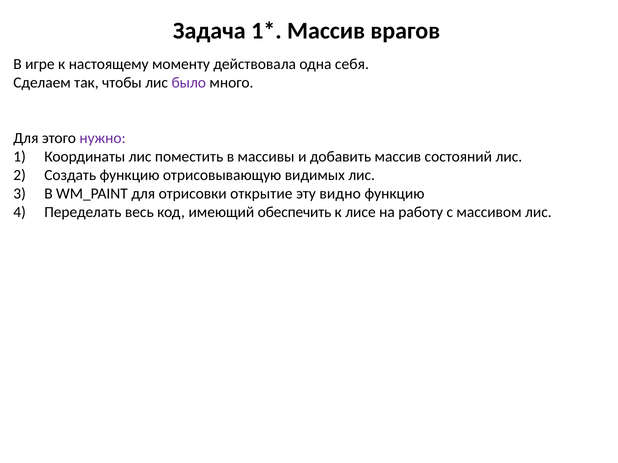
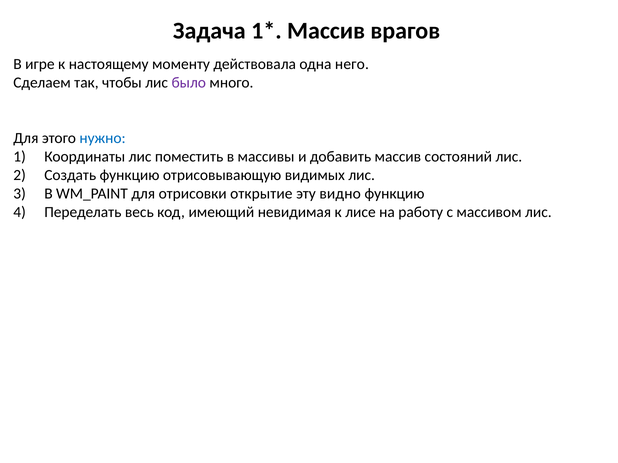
себя: себя -> него
нужно colour: purple -> blue
обеспечить: обеспечить -> невидимая
